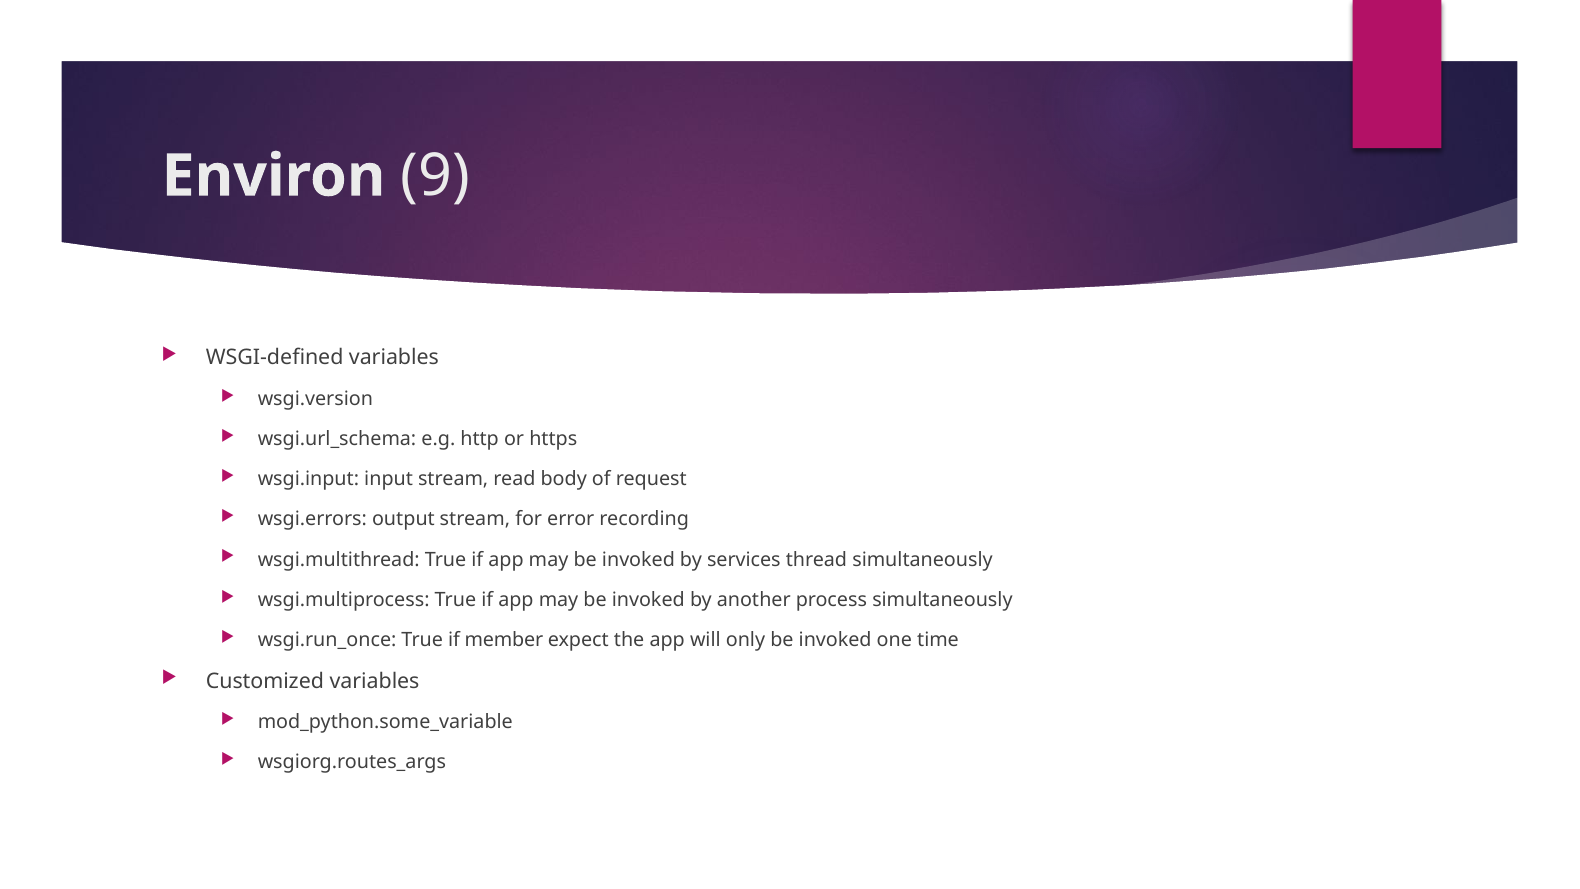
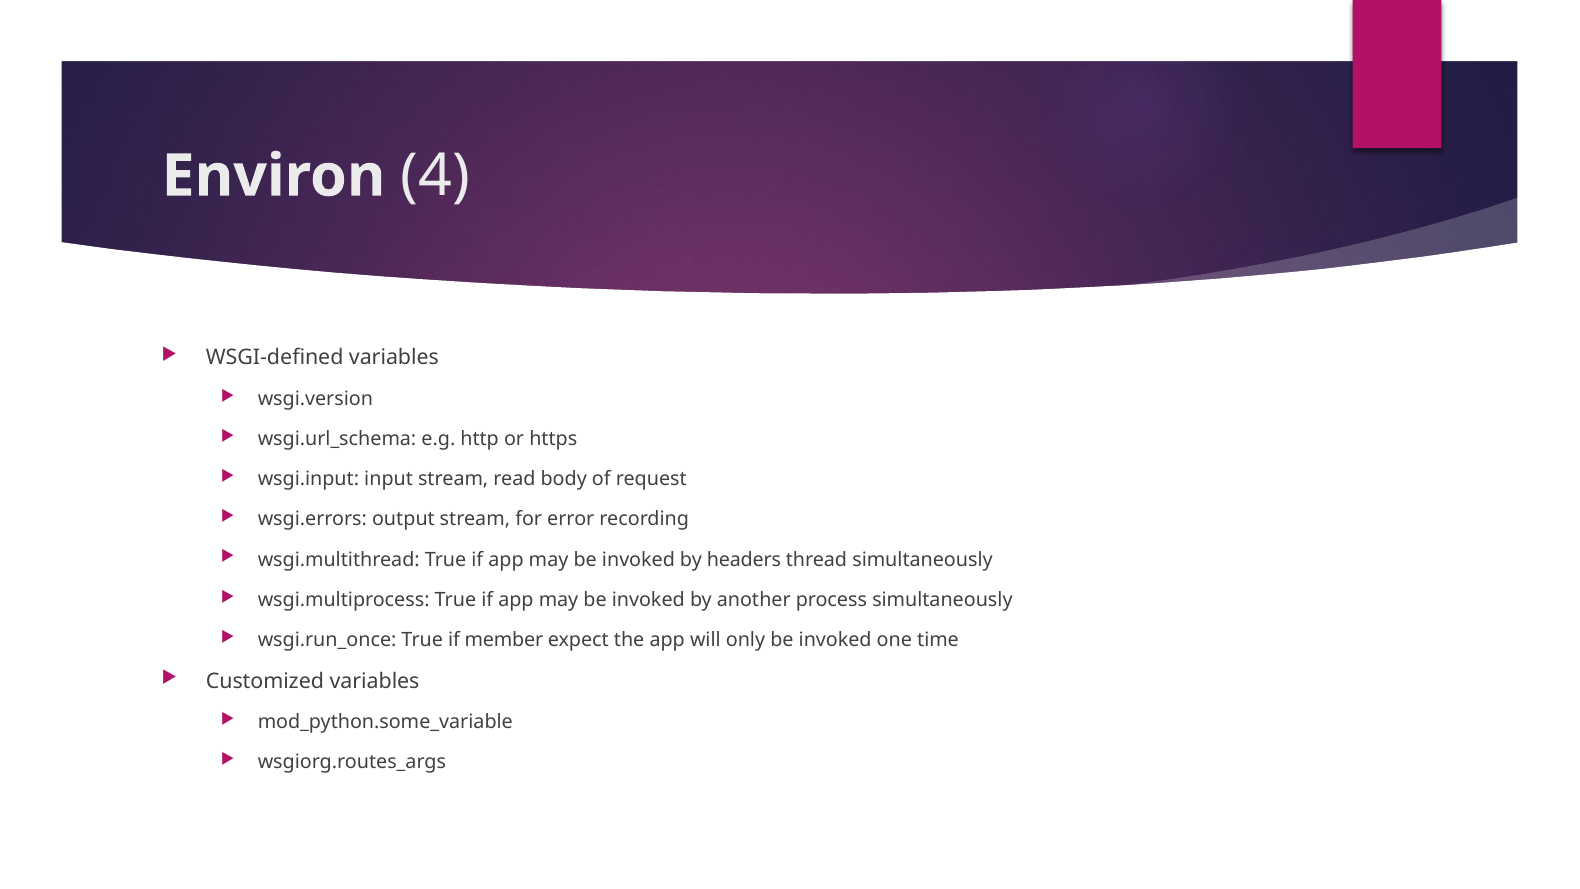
9: 9 -> 4
services: services -> headers
